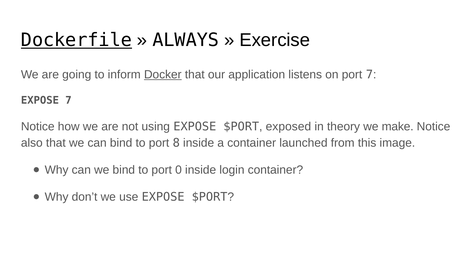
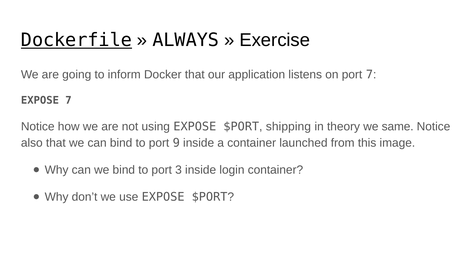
Docker underline: present -> none
exposed: exposed -> shipping
make: make -> same
8: 8 -> 9
0: 0 -> 3
